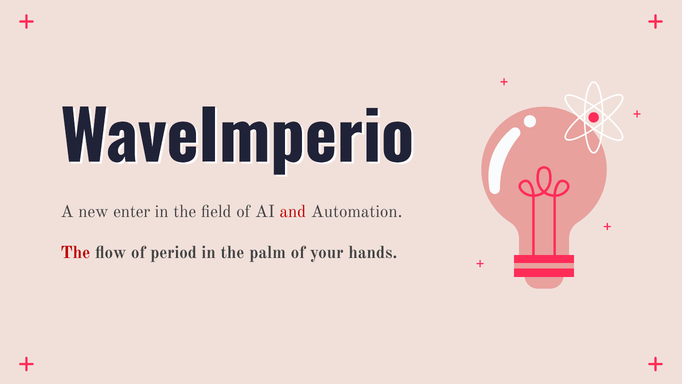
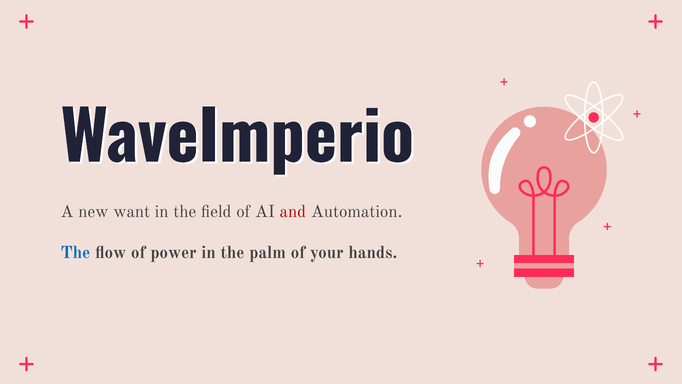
enter: enter -> want
The at (75, 252) colour: red -> blue
period: period -> power
